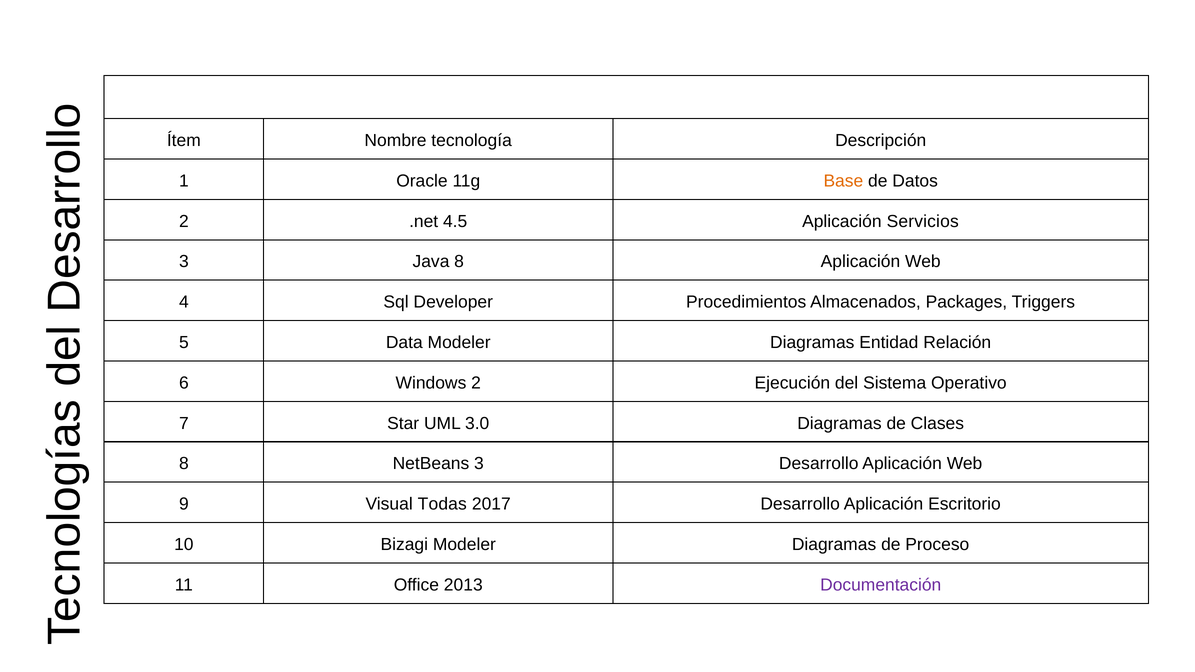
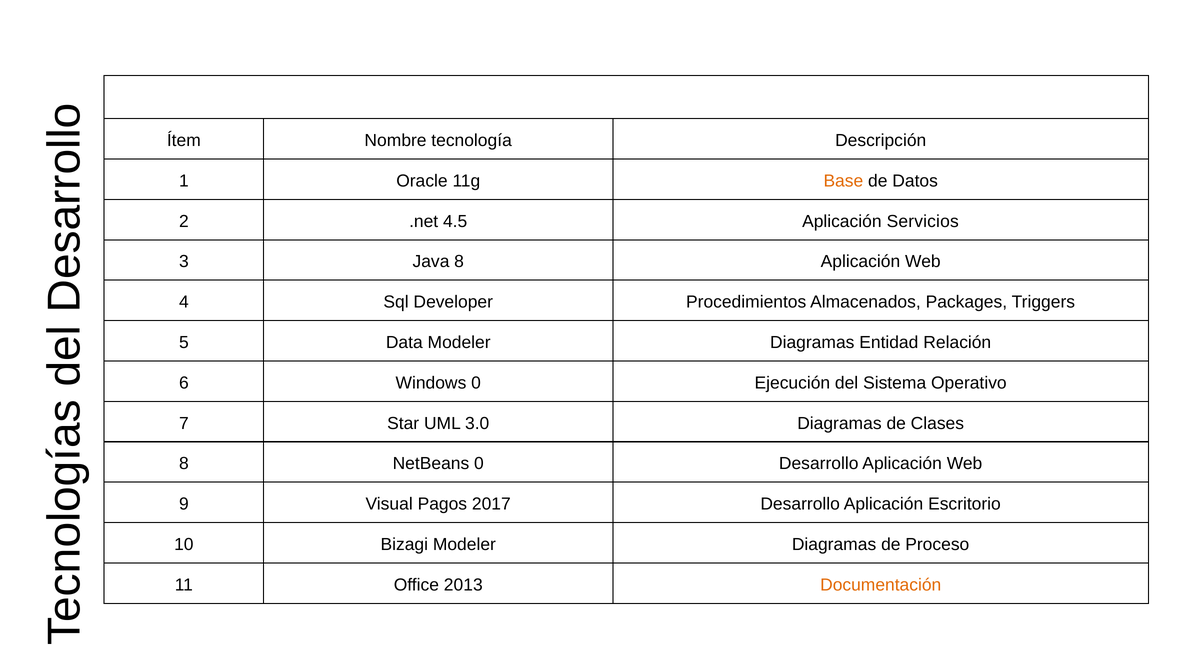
Windows 2: 2 -> 0
NetBeans 3: 3 -> 0
Todas: Todas -> Pagos
Documentación colour: purple -> orange
